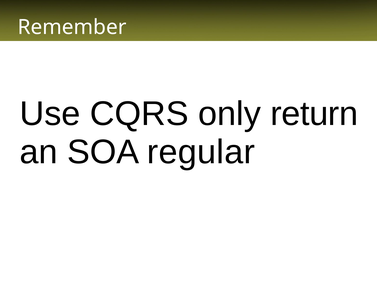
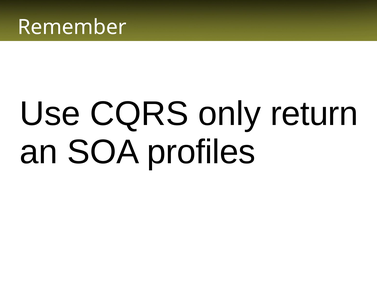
regular: regular -> profiles
